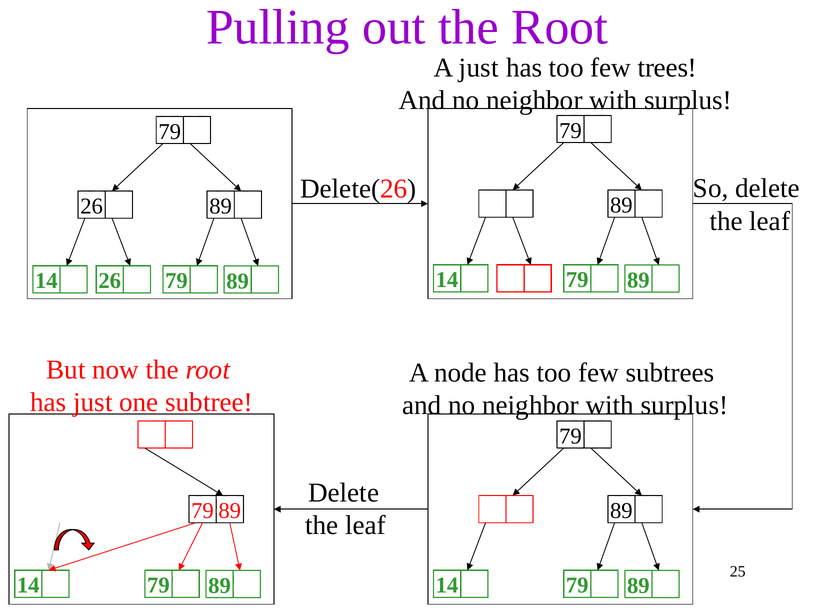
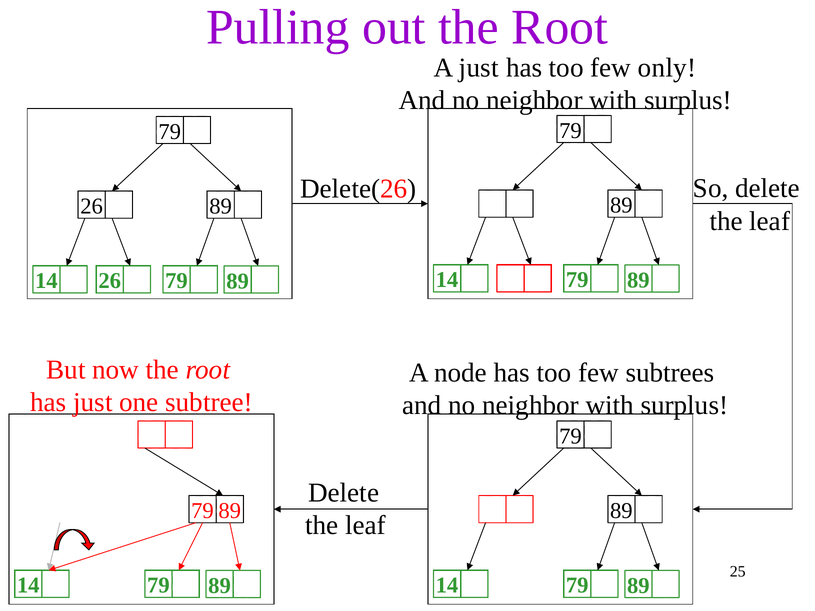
trees: trees -> only
